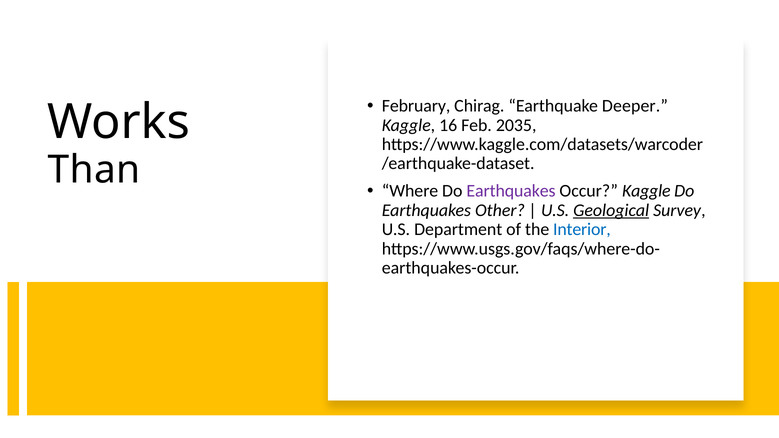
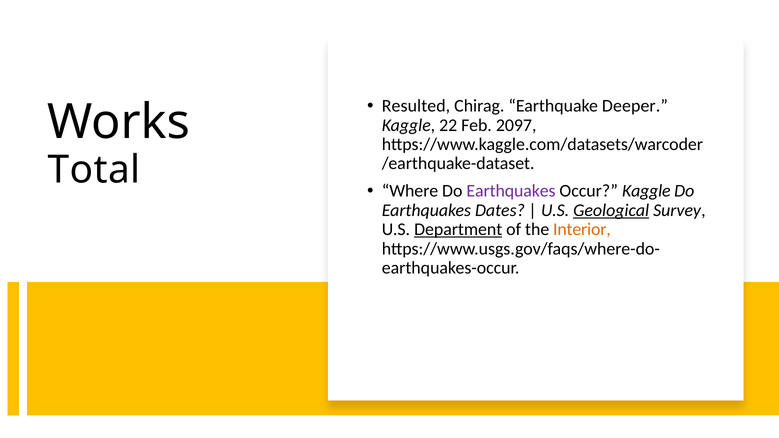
February: February -> Resulted
16: 16 -> 22
2035: 2035 -> 2097
Than: Than -> Total
Other: Other -> Dates
Department underline: none -> present
Interior colour: blue -> orange
